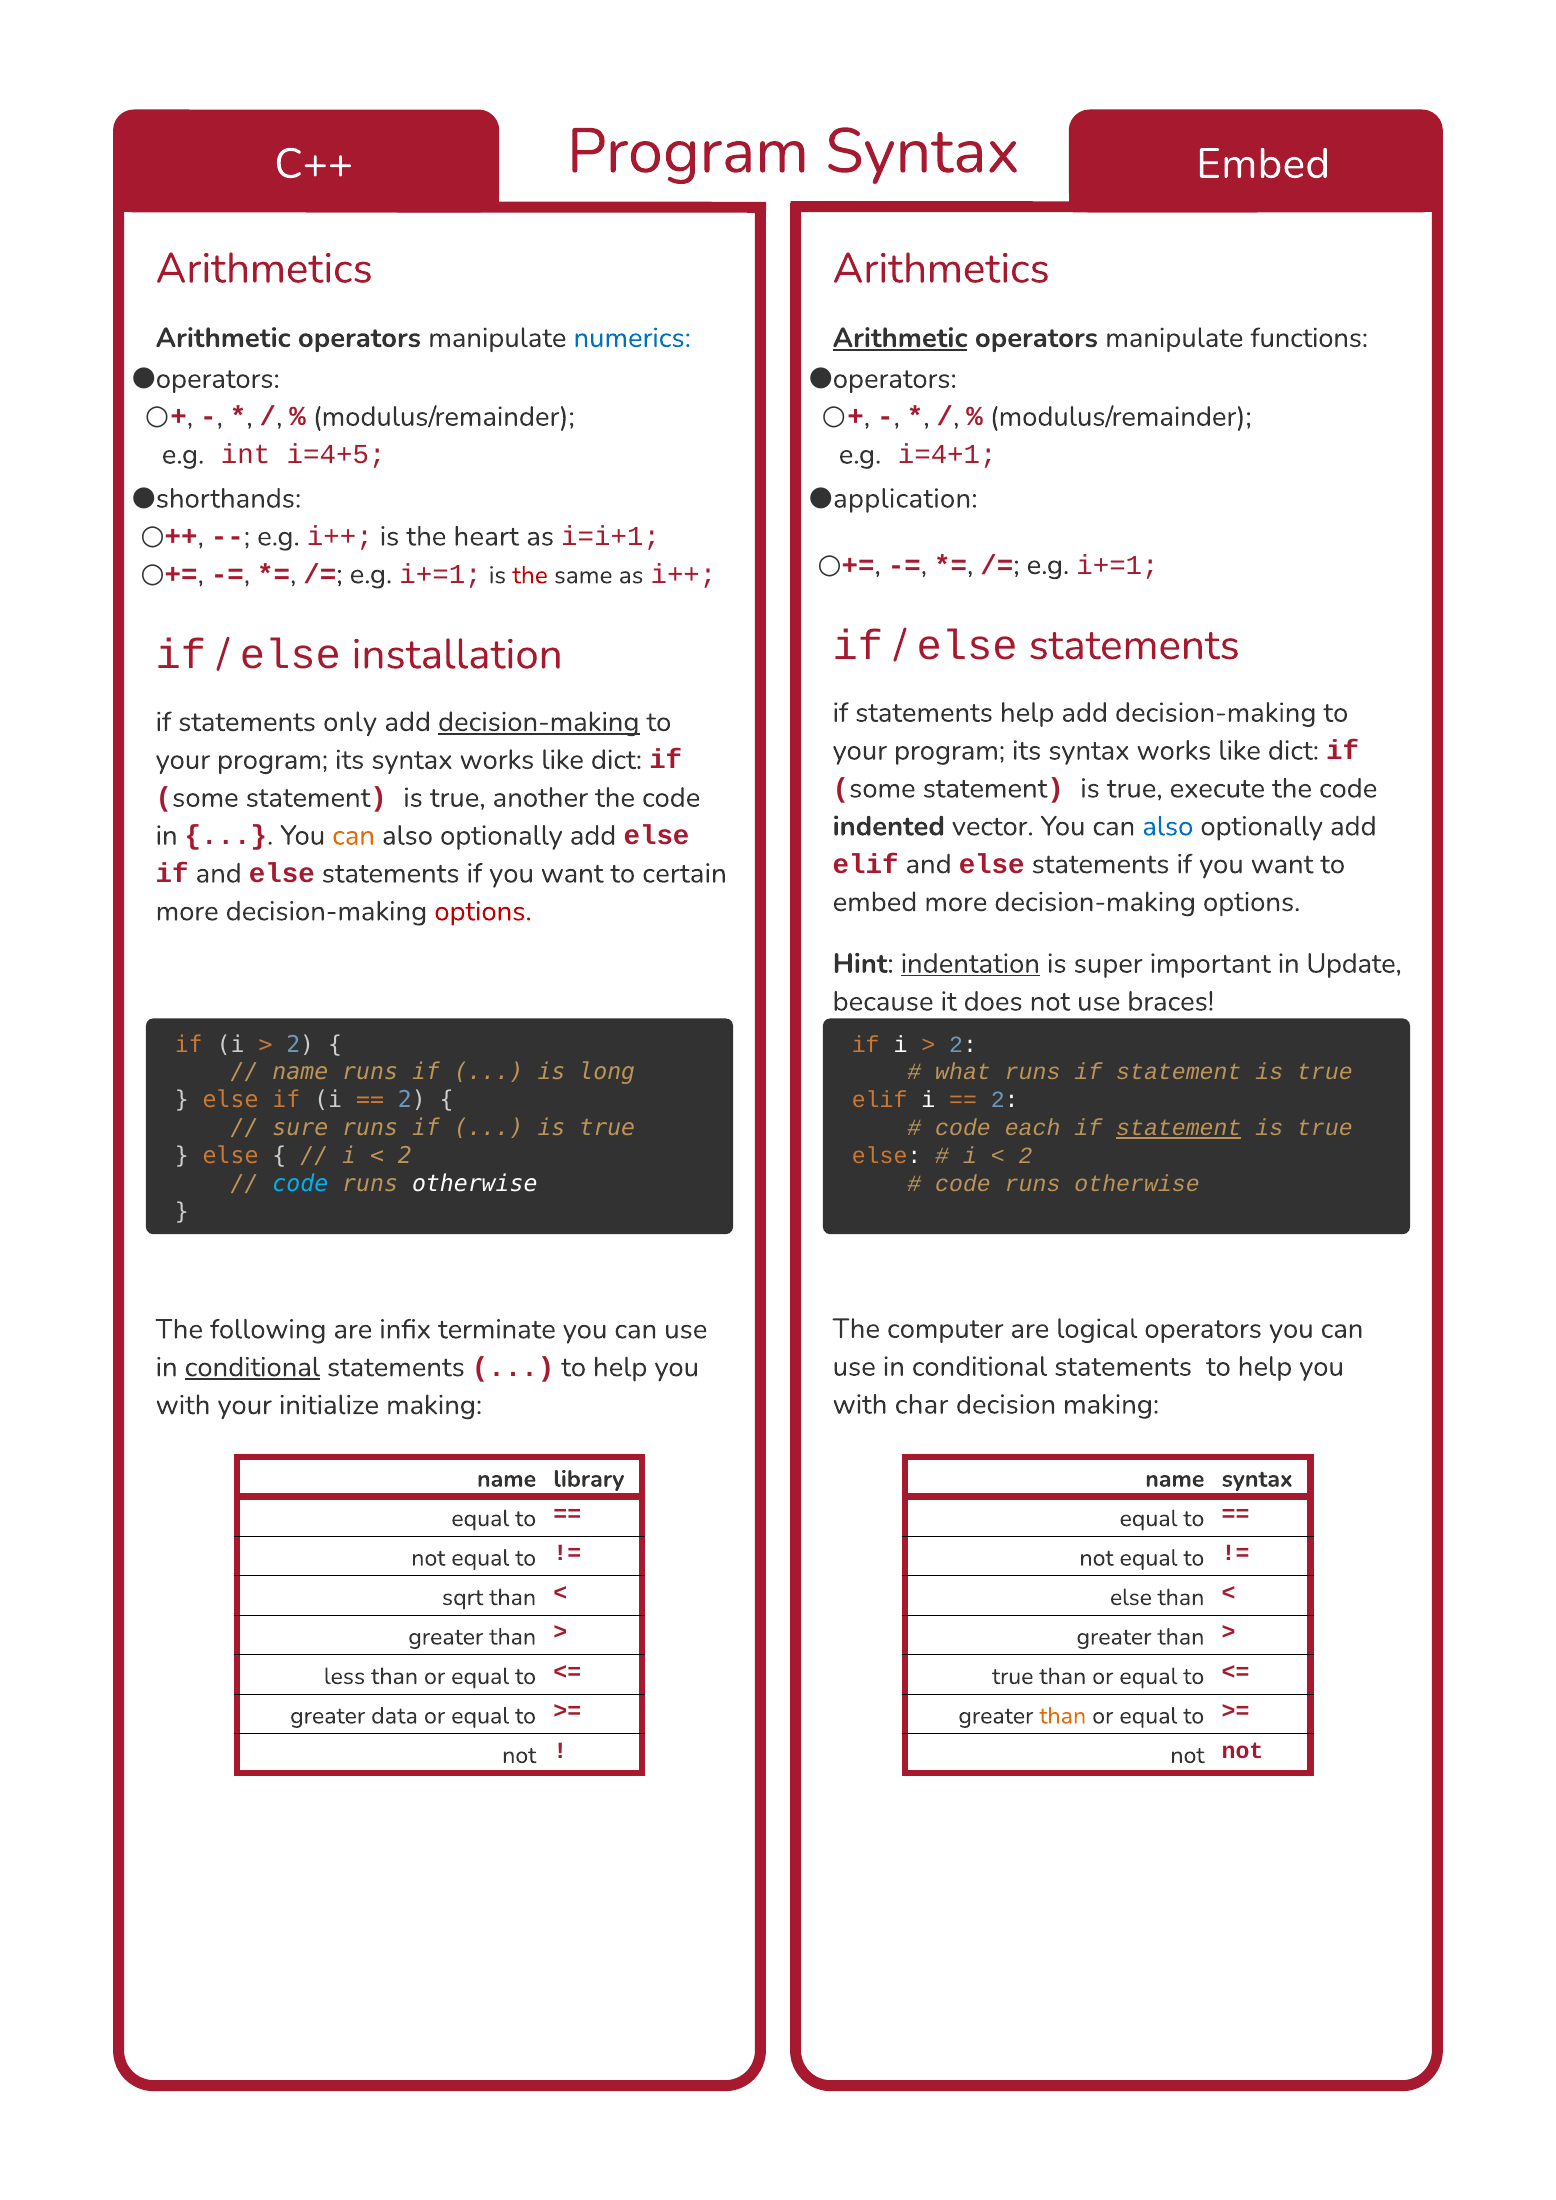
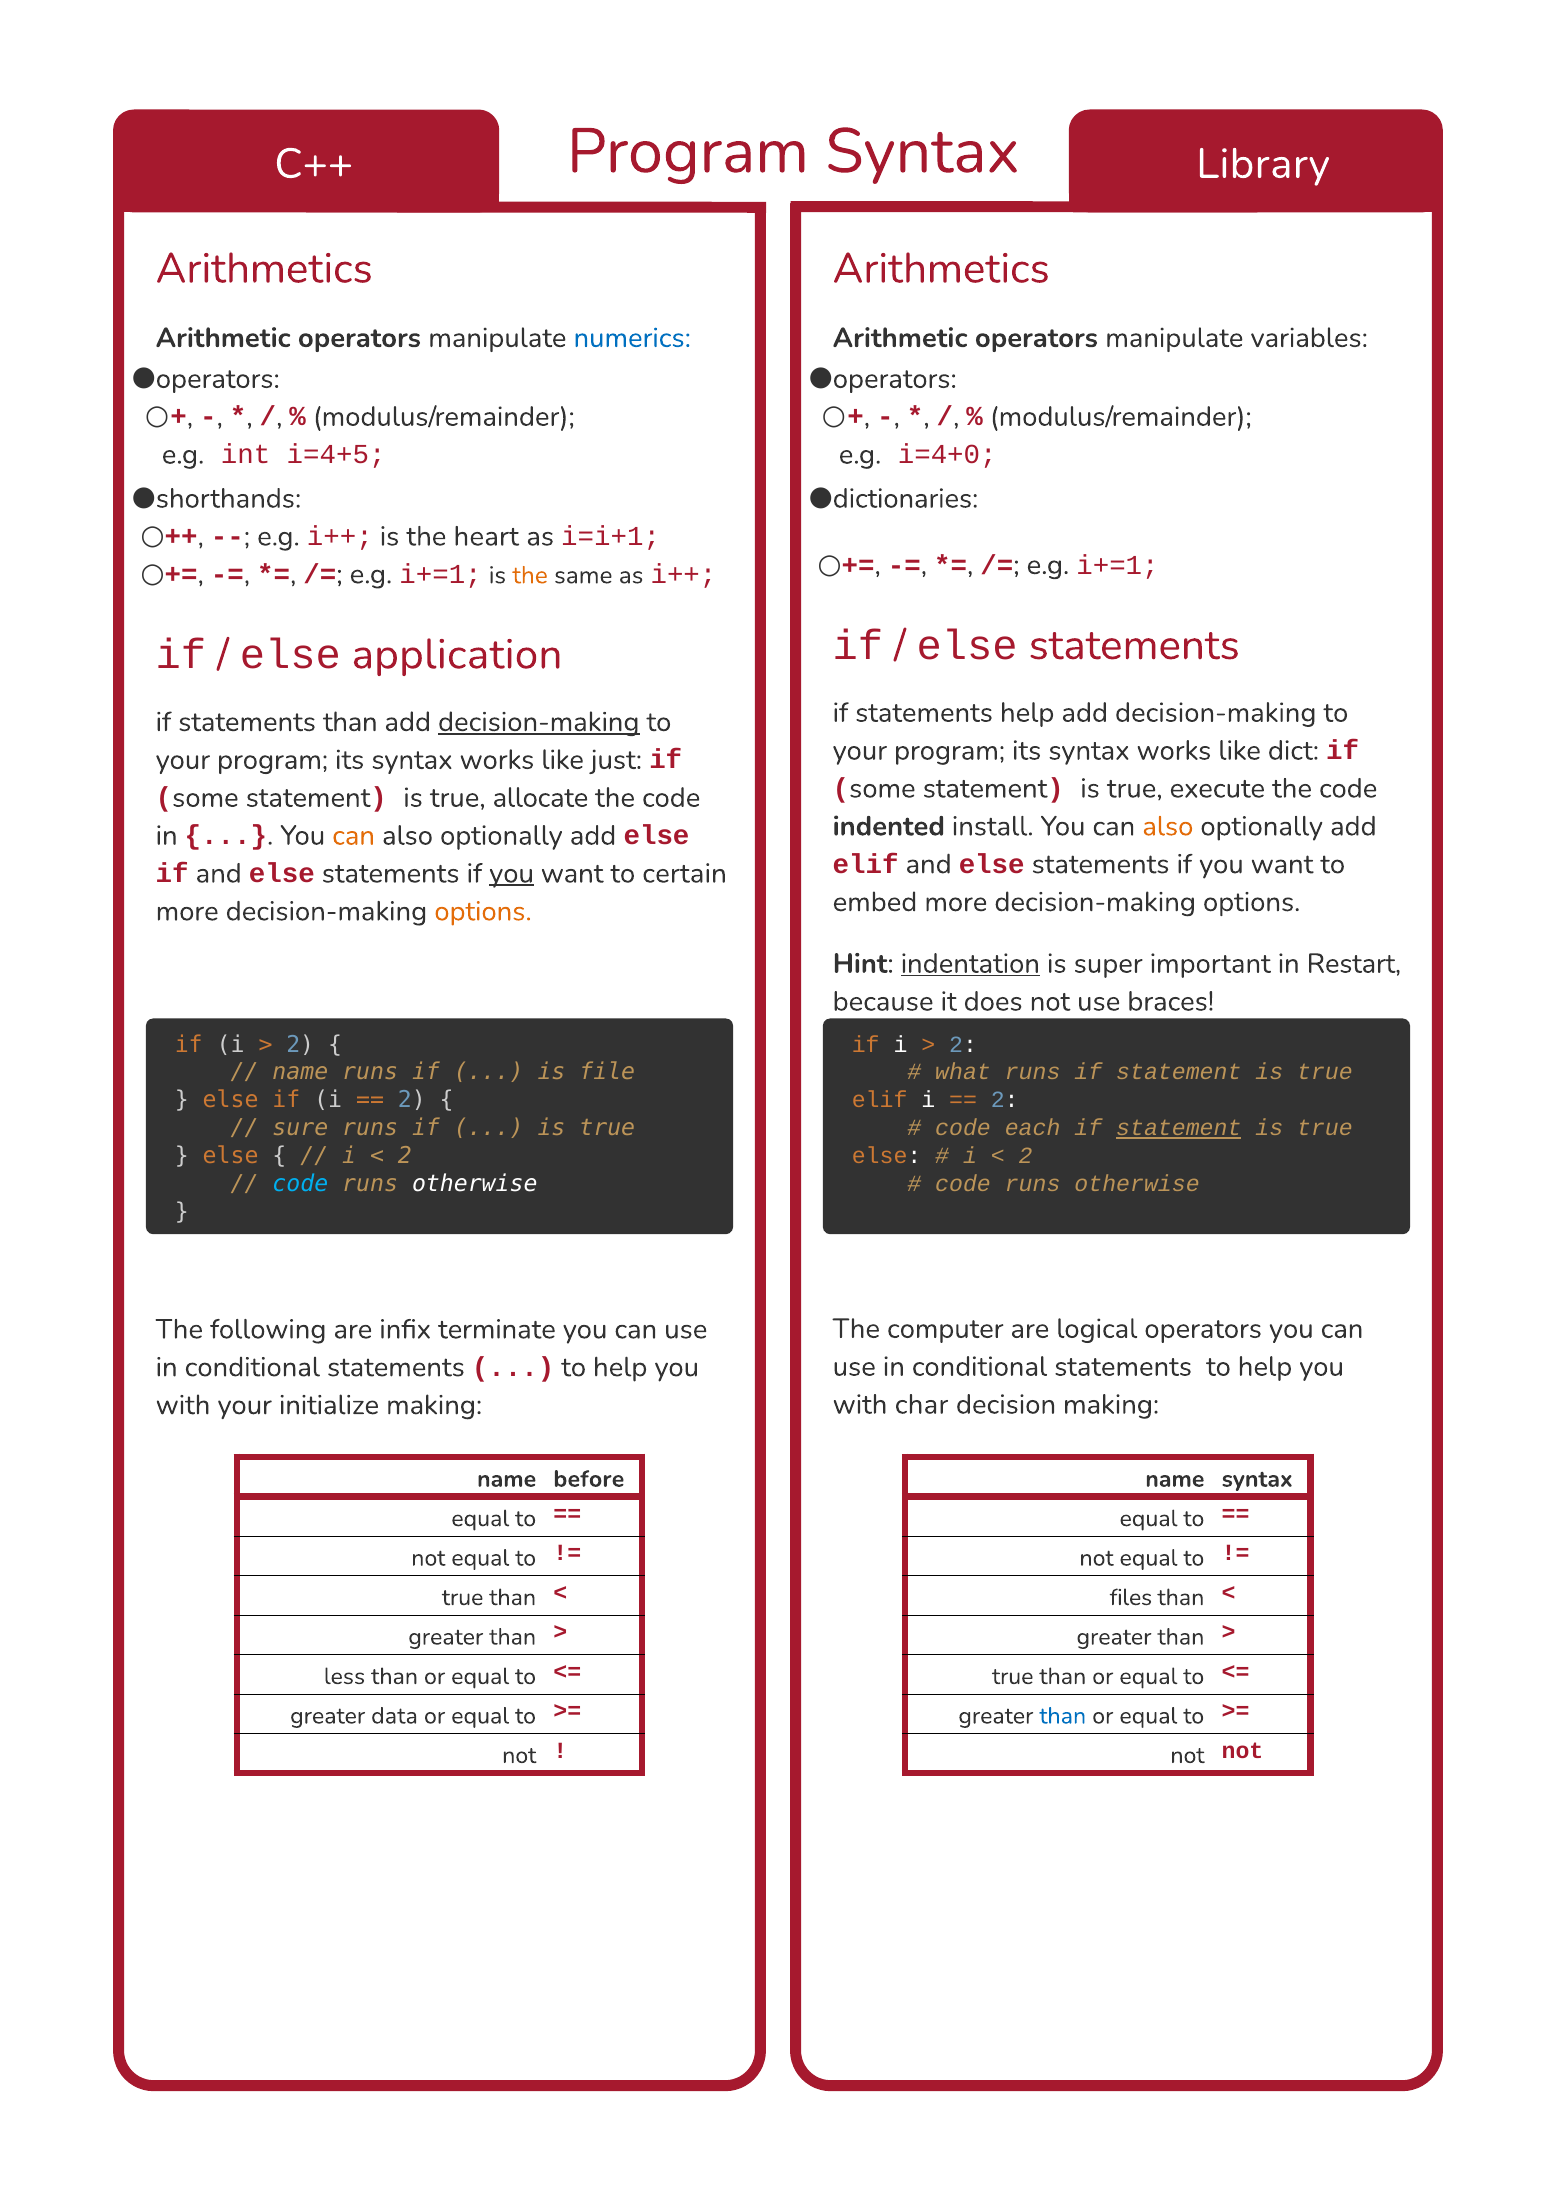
Embed at (1263, 164): Embed -> Library
Arithmetic at (900, 338) underline: present -> none
functions: functions -> variables
i=4+1: i=4+1 -> i=4+0
application: application -> dictionaries
the at (530, 575) colour: red -> orange
installation: installation -> application
statements only: only -> than
dict at (616, 760): dict -> just
another: another -> allocate
vector: vector -> install
also at (1168, 827) colour: blue -> orange
you at (512, 874) underline: none -> present
options at (483, 912) colour: red -> orange
Update: Update -> Restart
long: long -> file
conditional at (252, 1368) underline: present -> none
library: library -> before
sqrt at (463, 1598): sqrt -> true
else at (1131, 1598): else -> files
than at (1063, 1716) colour: orange -> blue
